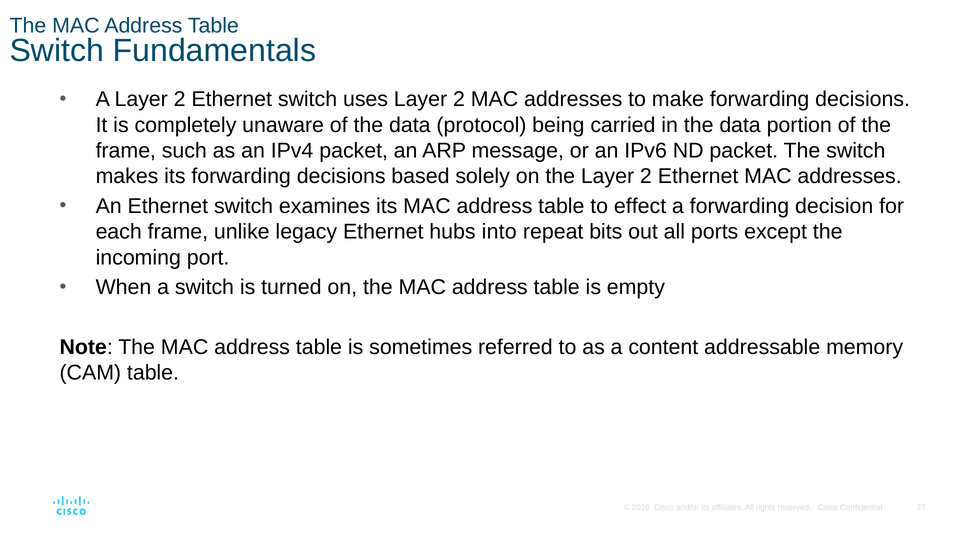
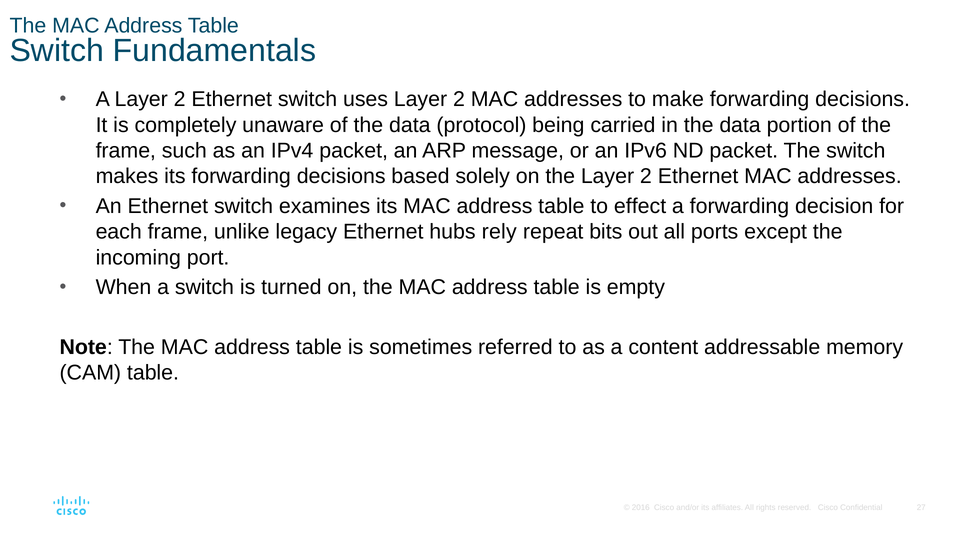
into: into -> rely
